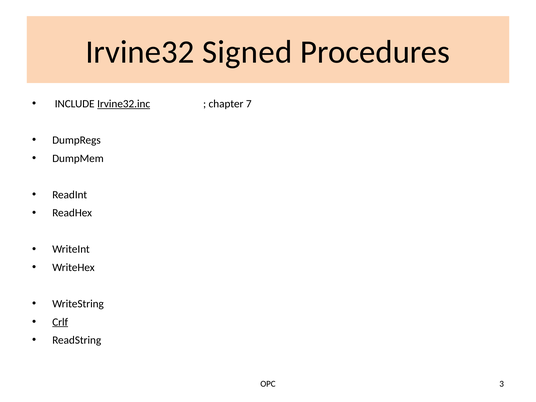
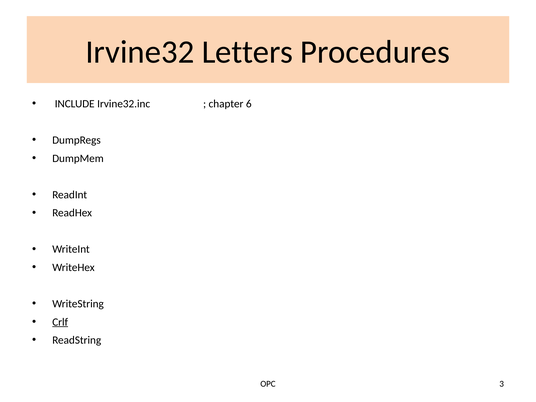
Signed: Signed -> Letters
Irvine32.inc underline: present -> none
7: 7 -> 6
